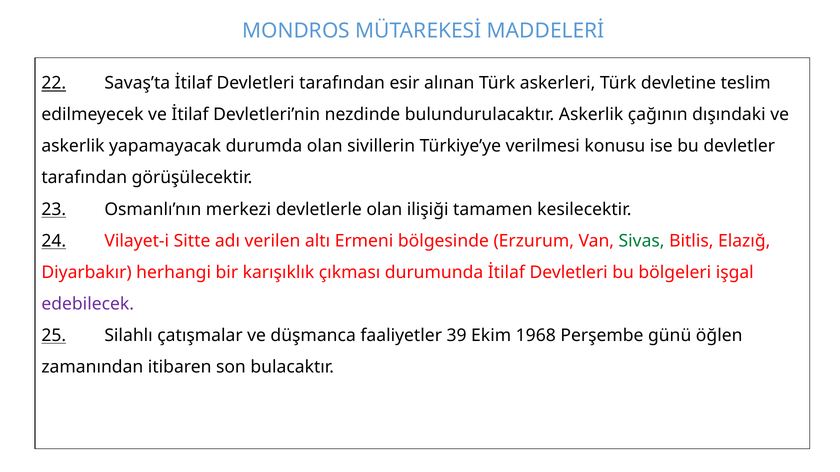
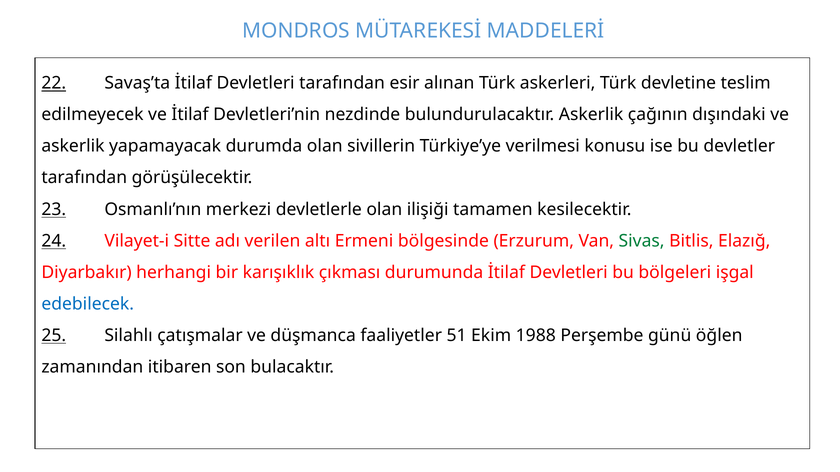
edebilecek colour: purple -> blue
39: 39 -> 51
1968: 1968 -> 1988
